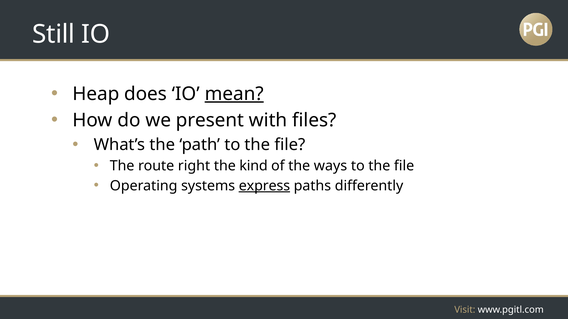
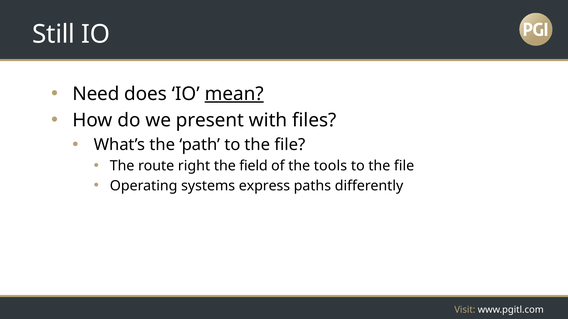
Heap: Heap -> Need
kind: kind -> field
ways: ways -> tools
express underline: present -> none
